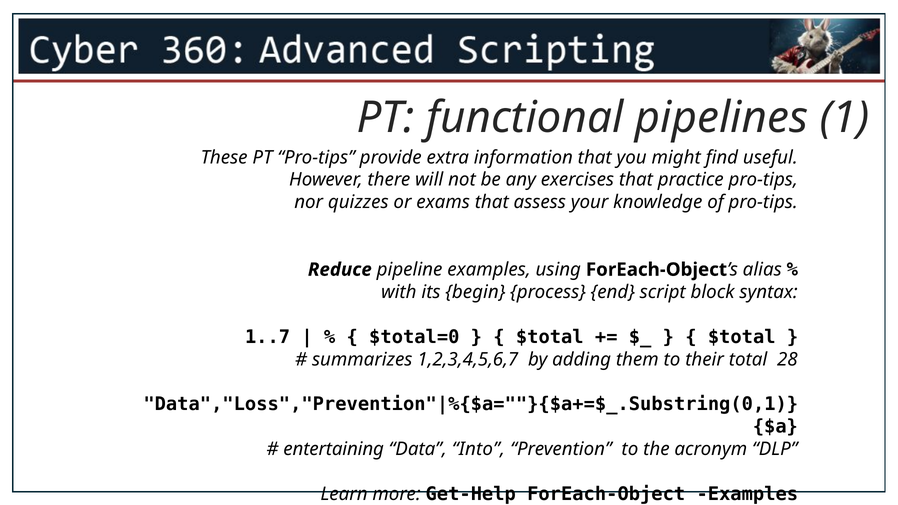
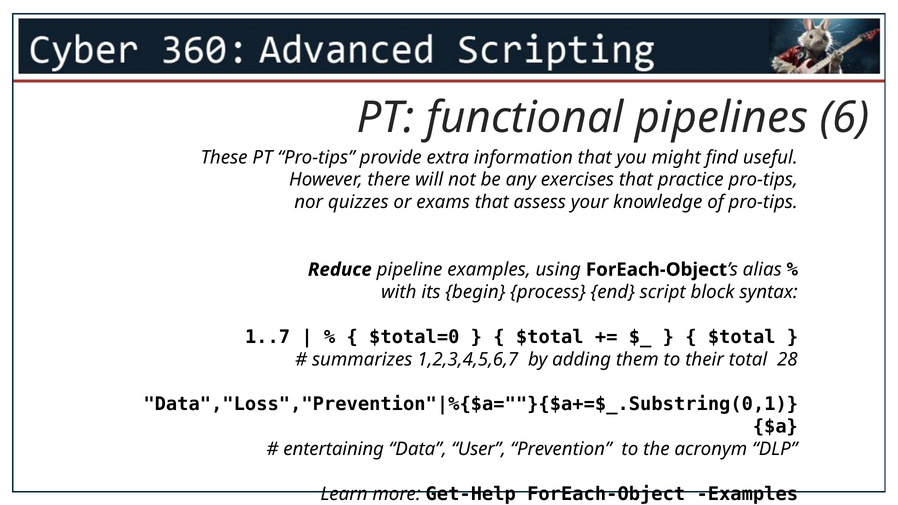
1: 1 -> 6
Into: Into -> User
